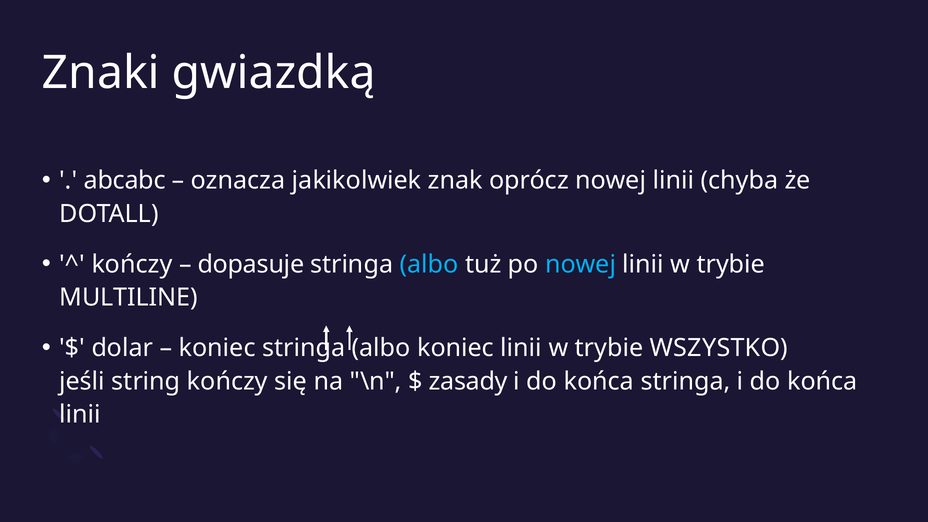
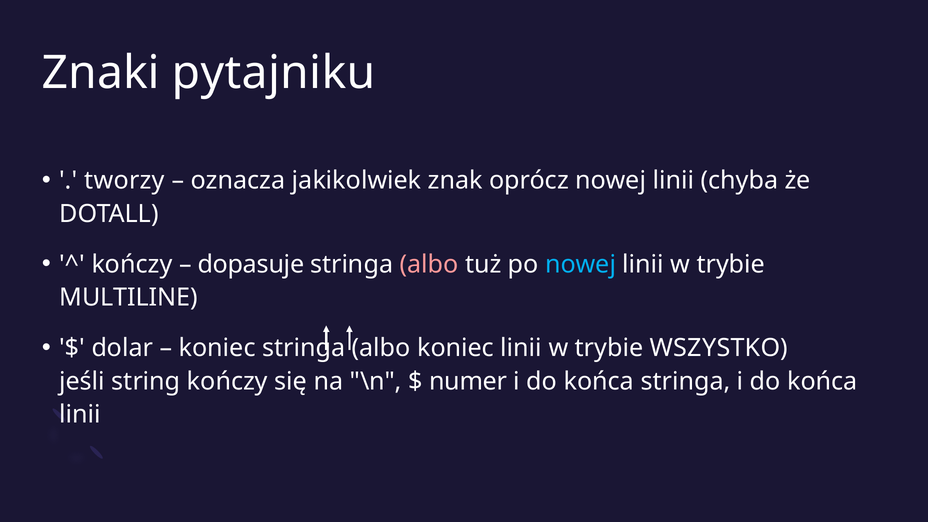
gwiazdką: gwiazdką -> pytajniku
abcabc: abcabc -> tworzy
albo at (429, 264) colour: light blue -> pink
zasady: zasady -> numer
